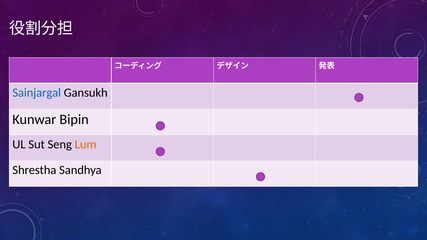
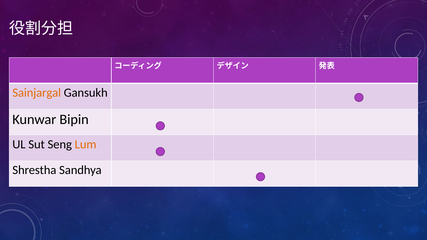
Sainjargal colour: blue -> orange
